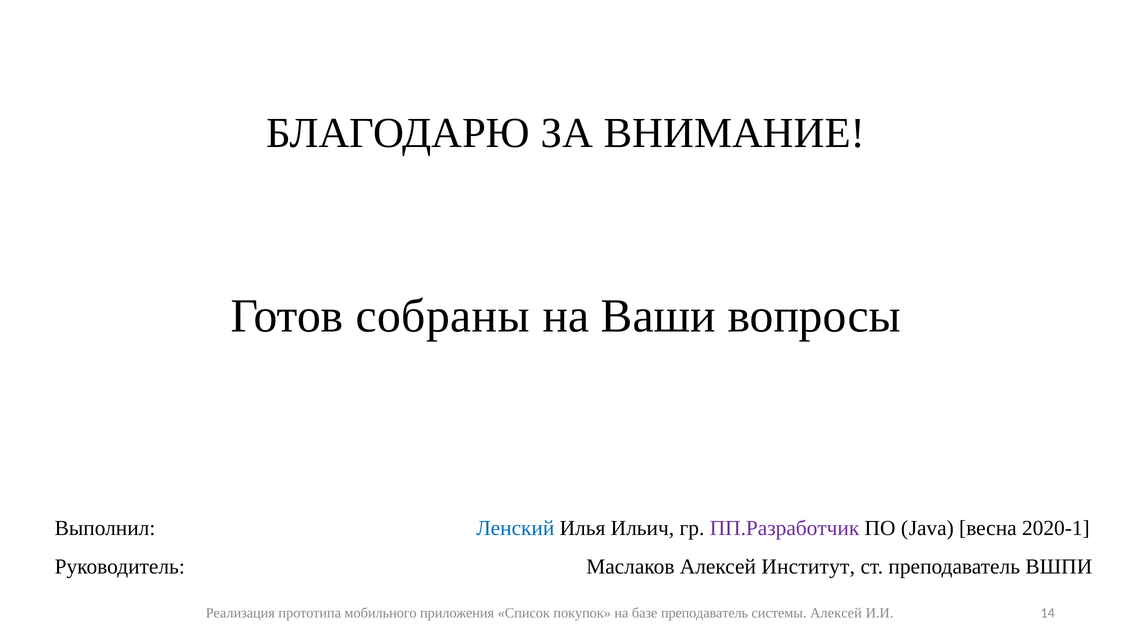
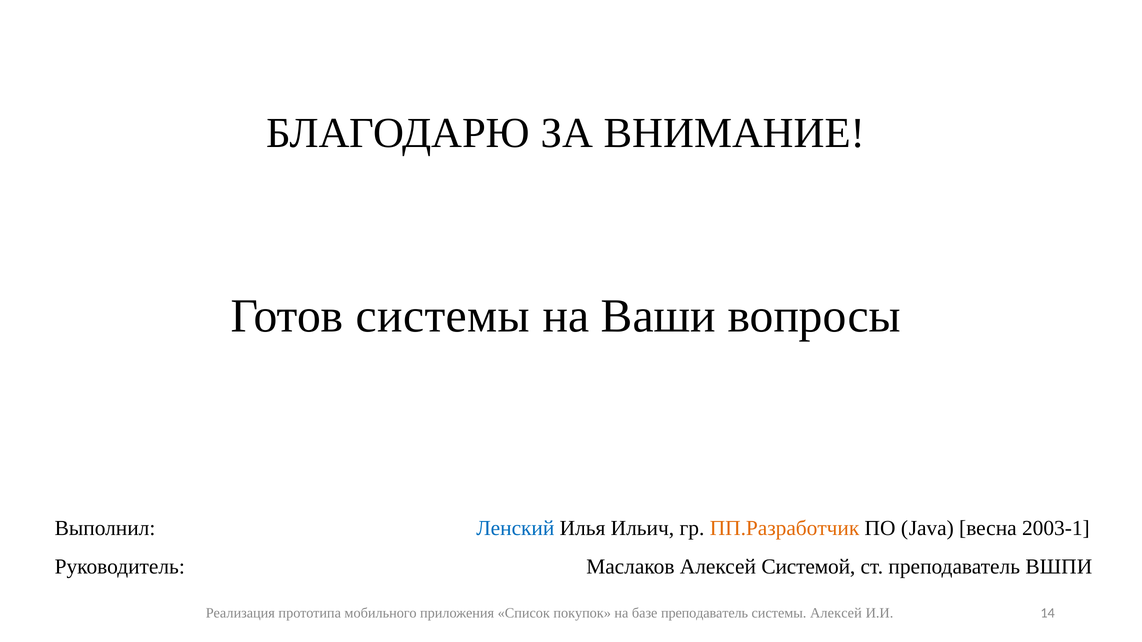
Готов собраны: собраны -> системы
ПП.Разработчик colour: purple -> orange
2020-1: 2020-1 -> 2003-1
Институт: Институт -> Системой
